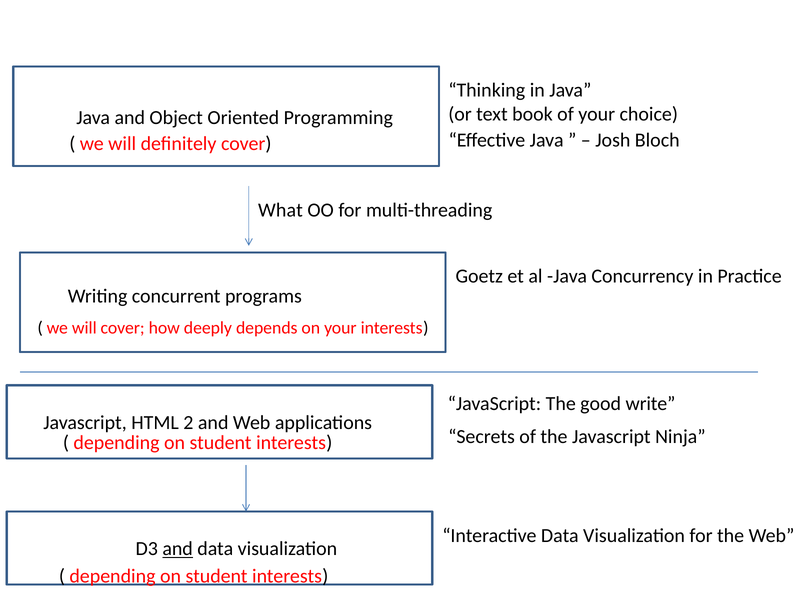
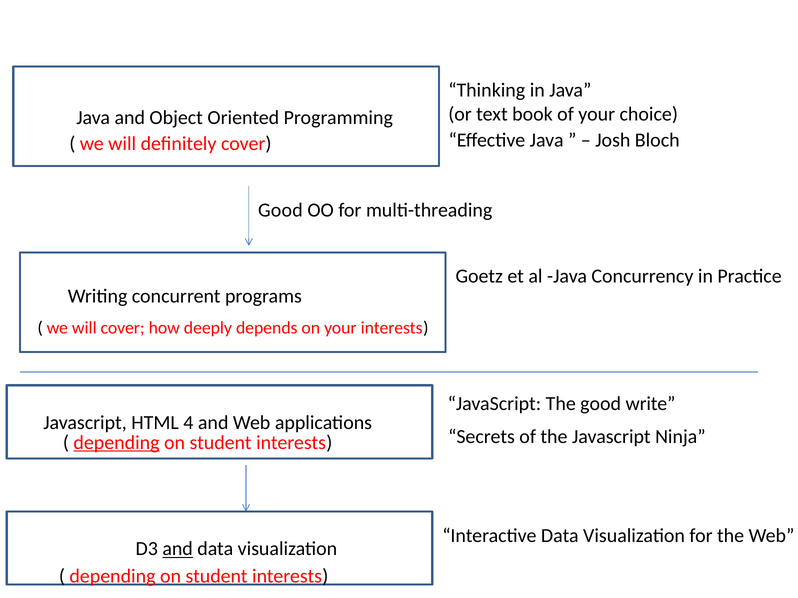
What at (280, 210): What -> Good
2: 2 -> 4
depending at (117, 443) underline: none -> present
